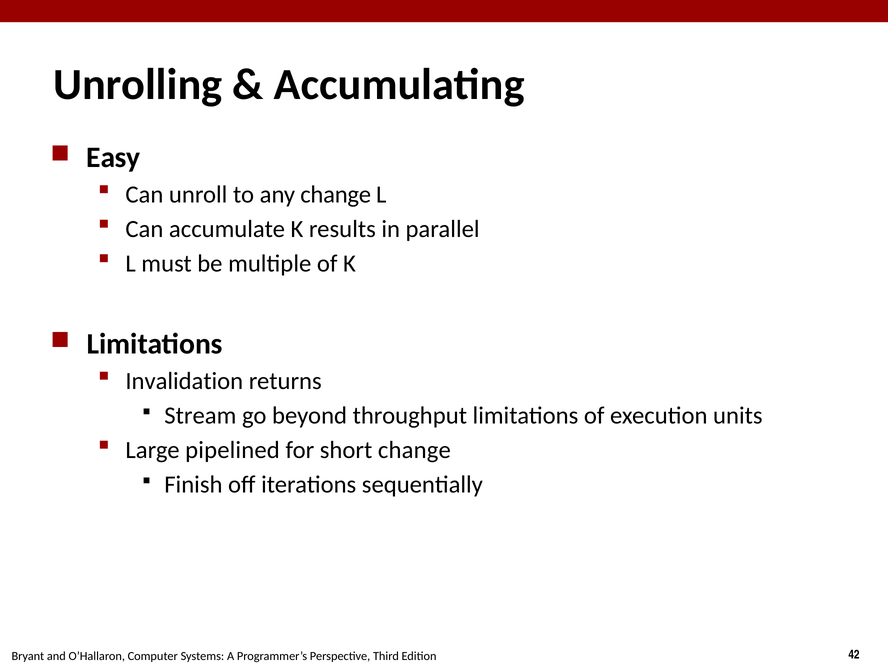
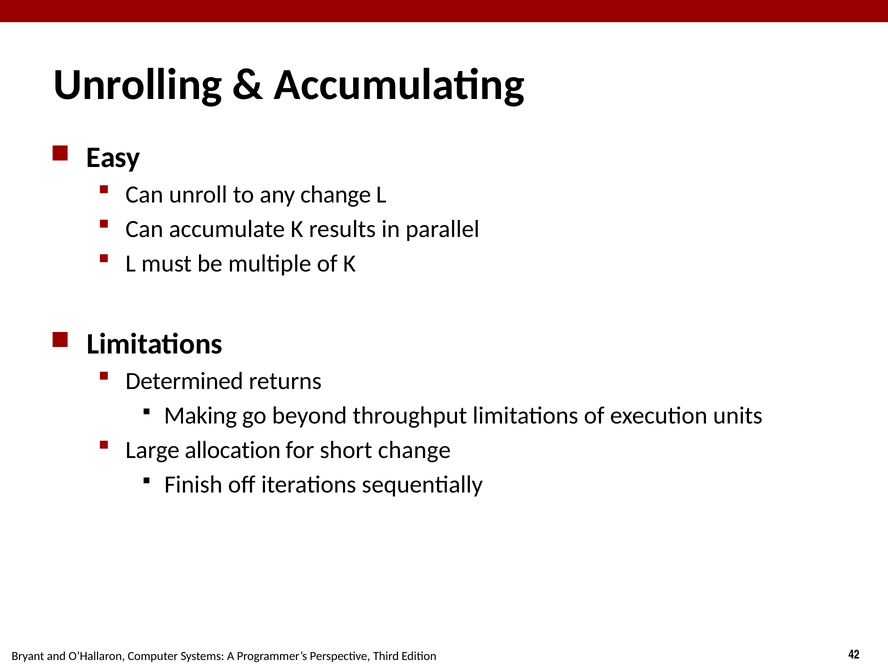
Invalidation: Invalidation -> Determined
Stream: Stream -> Making
pipelined: pipelined -> allocation
